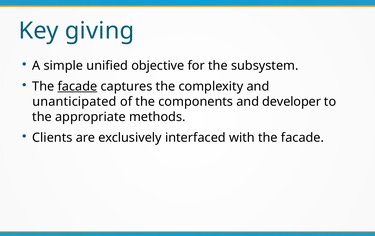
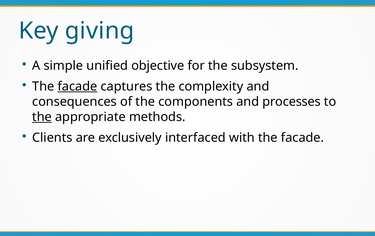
unanticipated: unanticipated -> consequences
developer: developer -> processes
the at (42, 117) underline: none -> present
